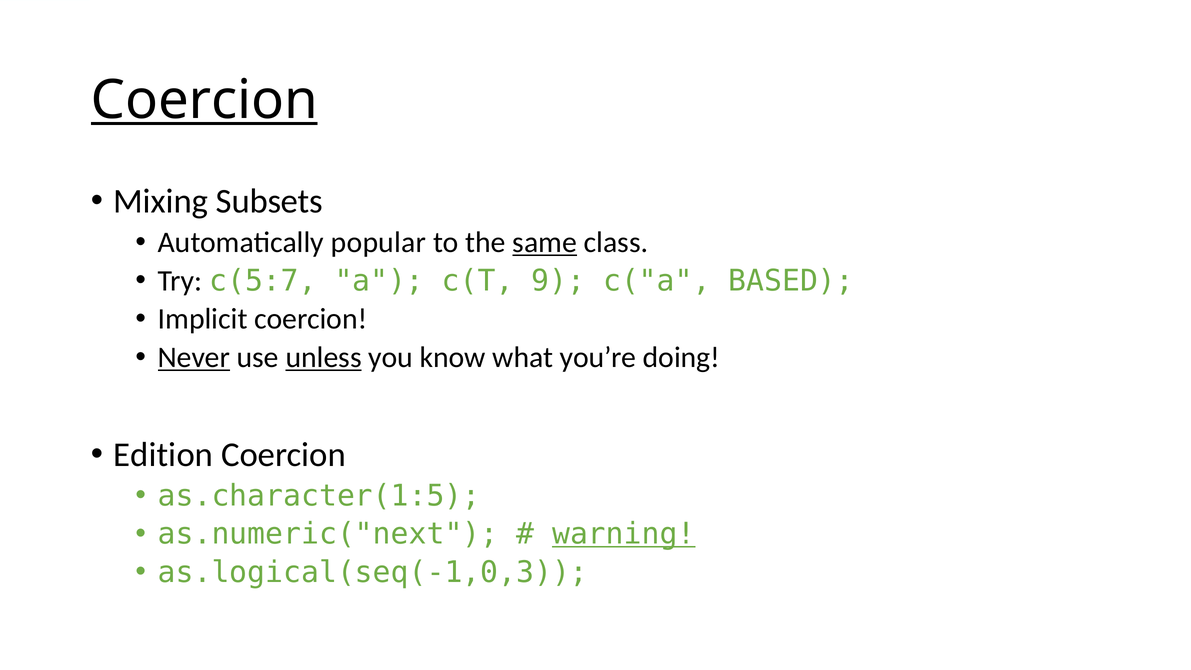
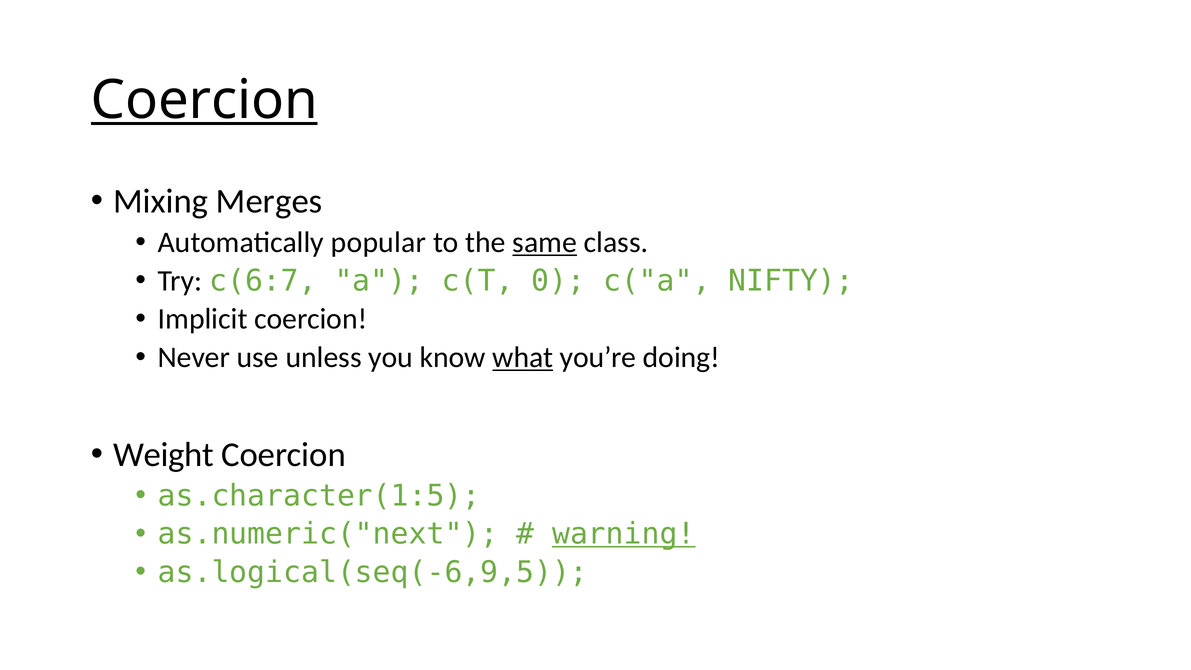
Subsets: Subsets -> Merges
c(5:7: c(5:7 -> c(6:7
9: 9 -> 0
BASED: BASED -> NIFTY
Never underline: present -> none
unless underline: present -> none
what underline: none -> present
Edition: Edition -> Weight
as.logical(seq(-1,0,3: as.logical(seq(-1,0,3 -> as.logical(seq(-6,9,5
